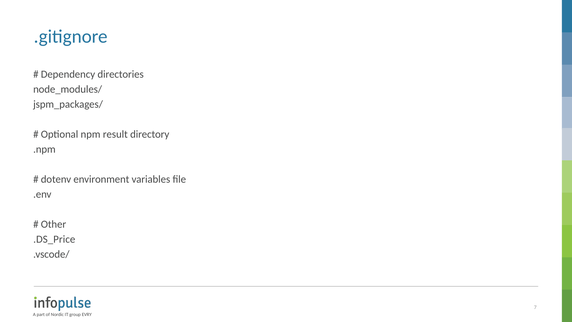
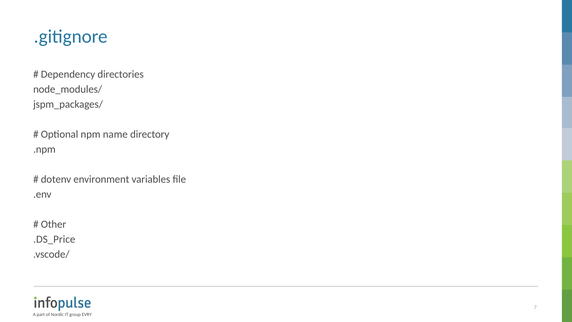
result: result -> name
